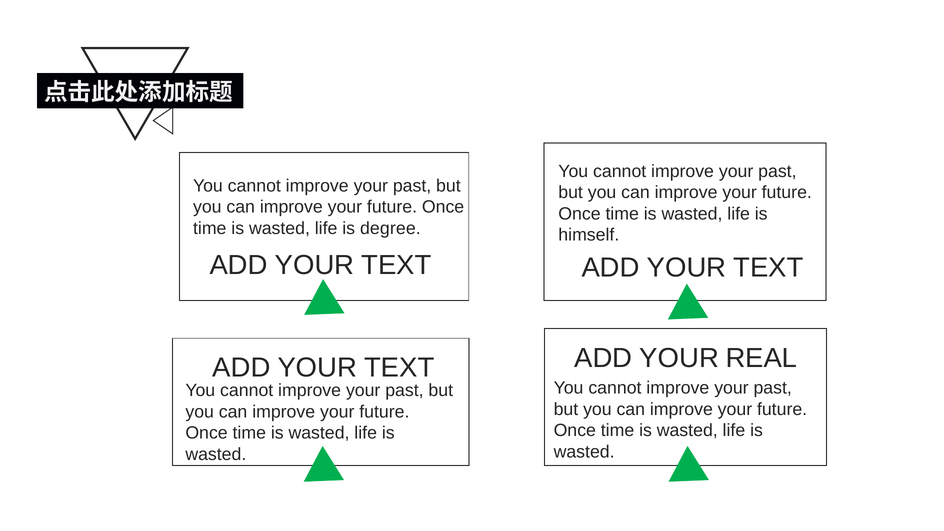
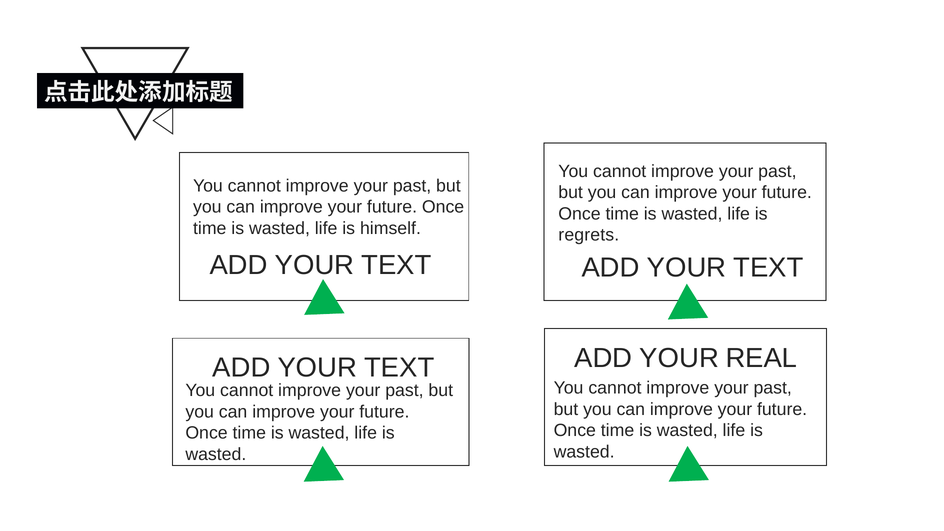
degree: degree -> himself
himself: himself -> regrets
